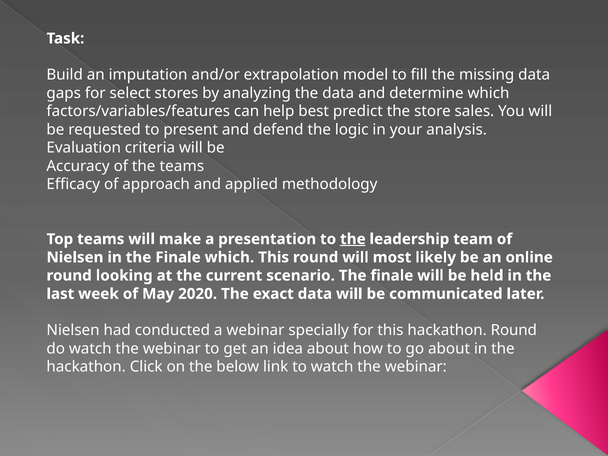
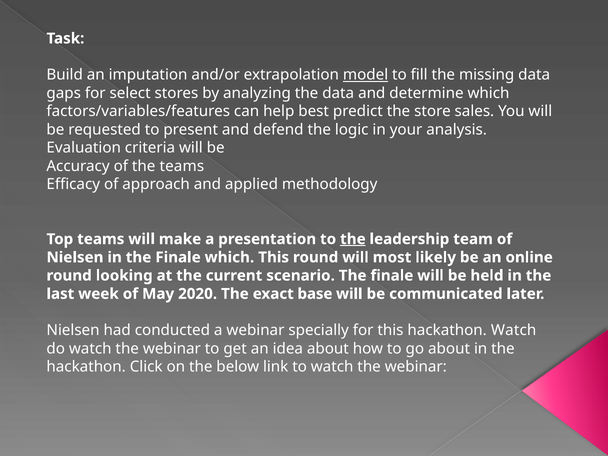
model underline: none -> present
exact data: data -> base
hackathon Round: Round -> Watch
